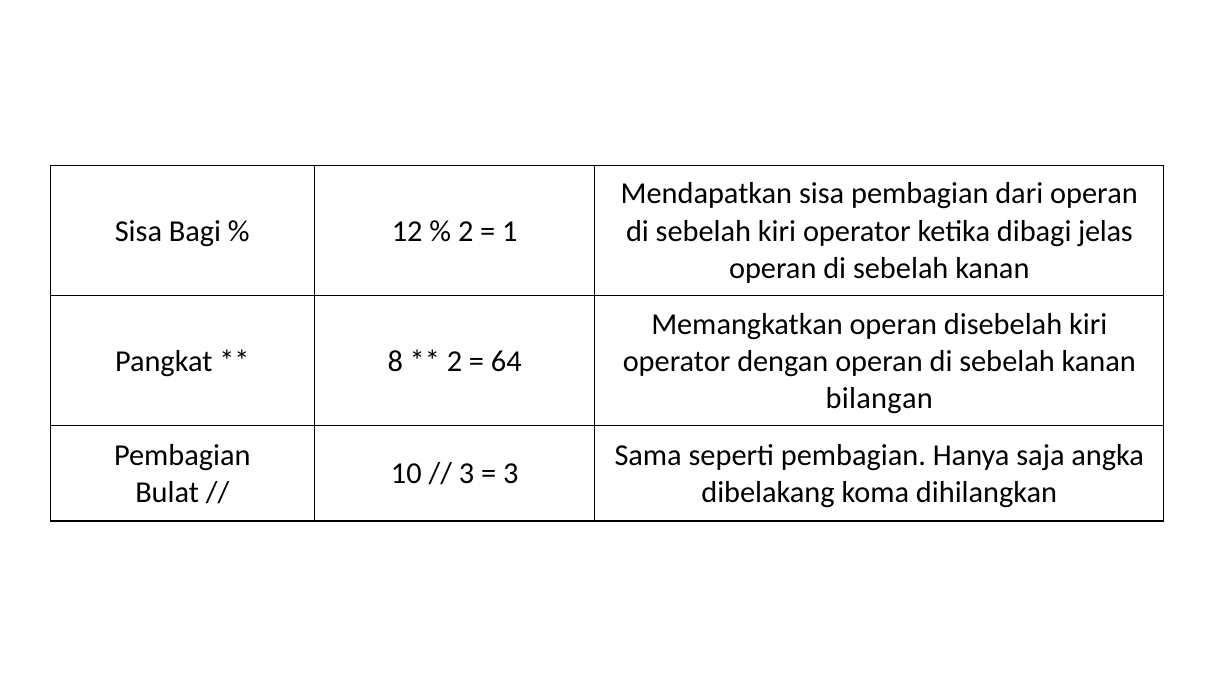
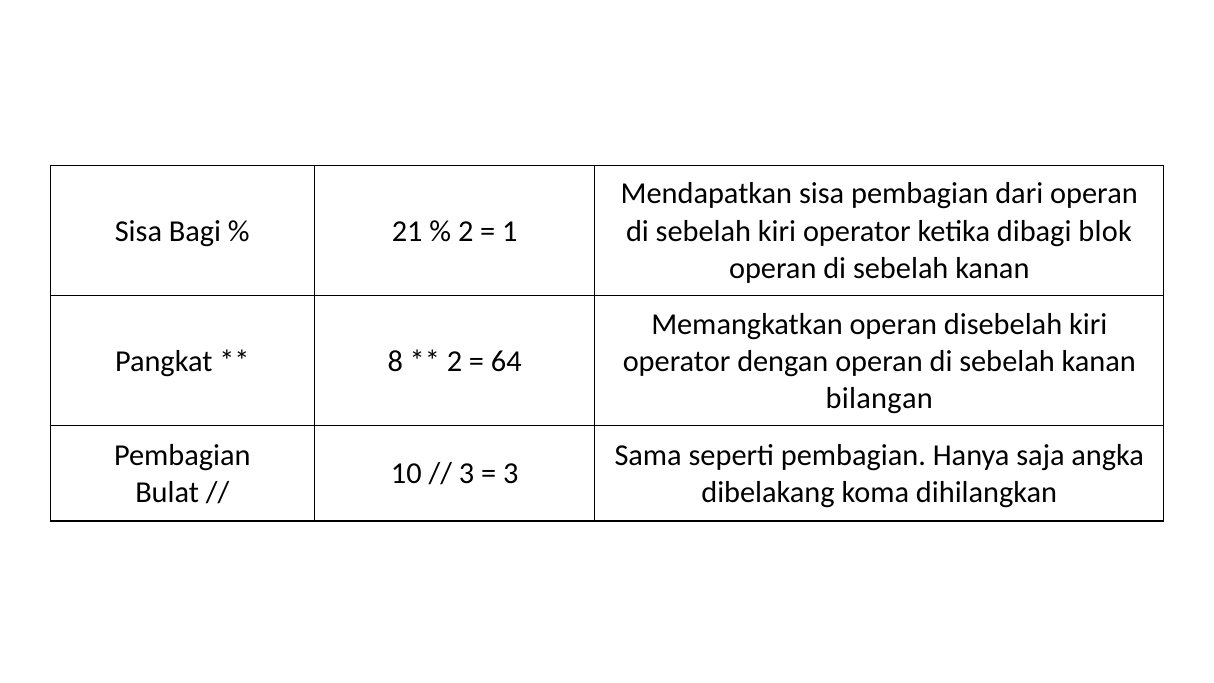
12: 12 -> 21
jelas: jelas -> blok
